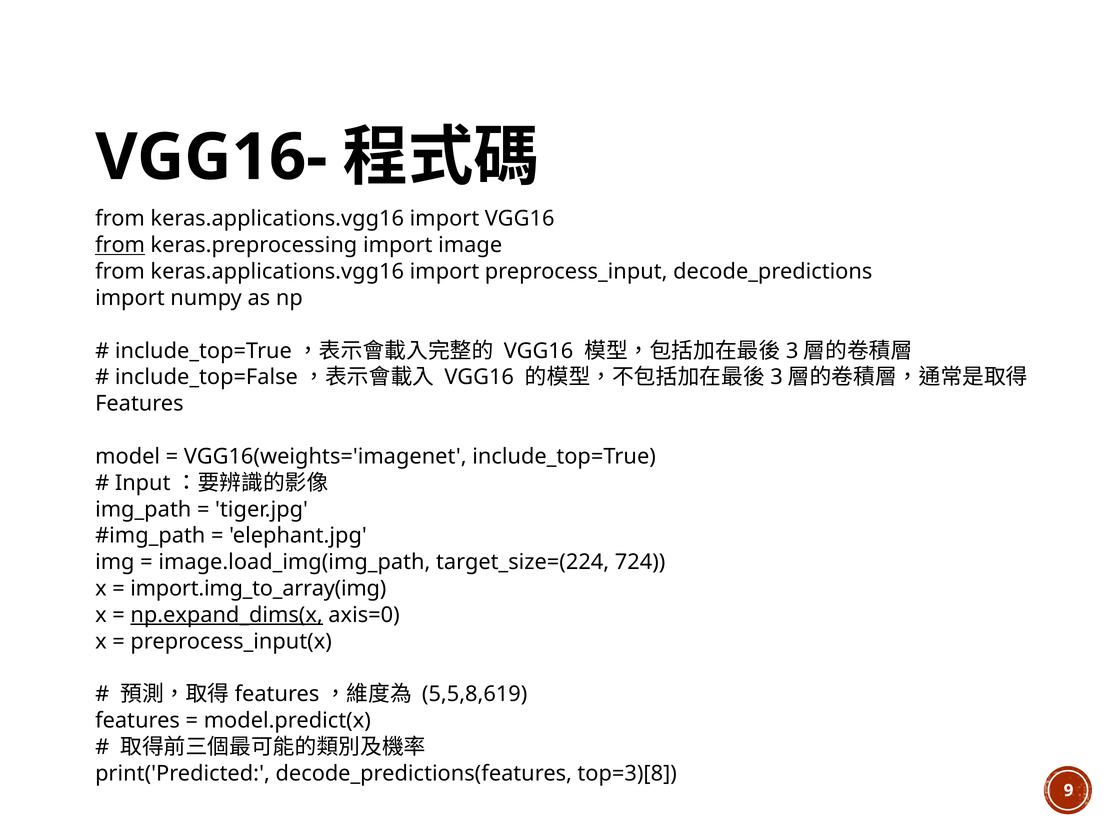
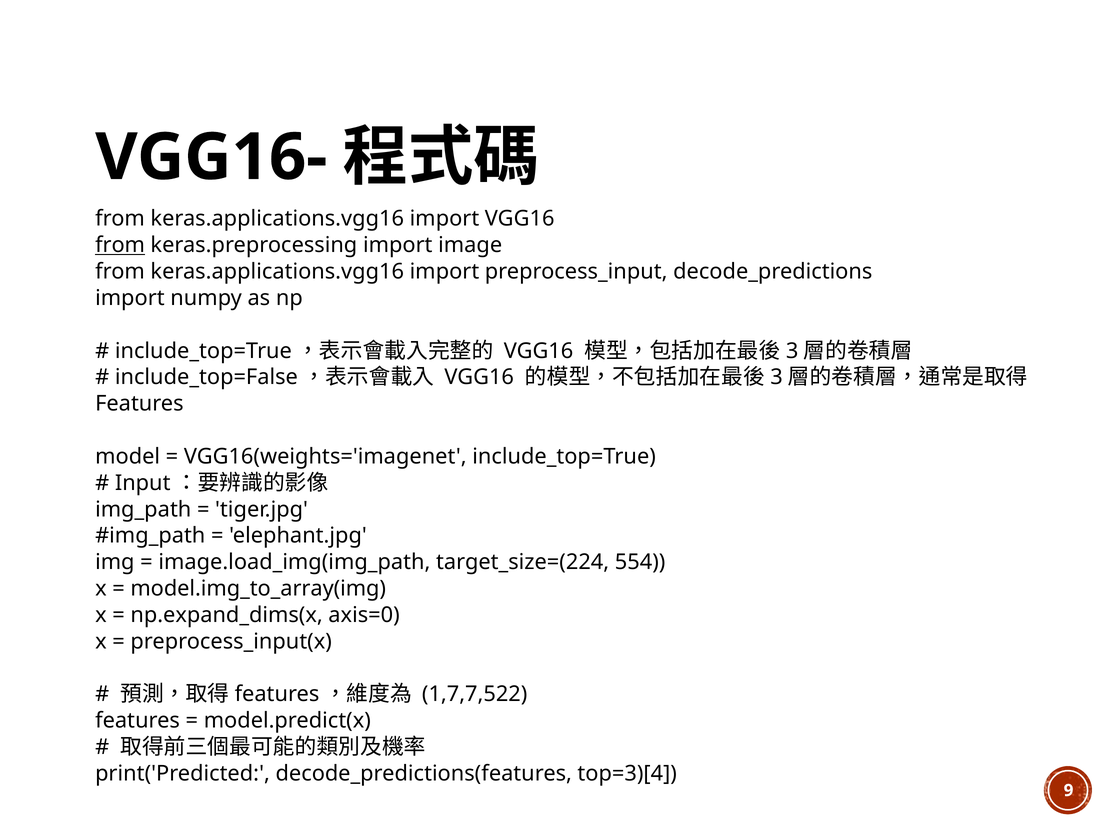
724: 724 -> 554
import.img_to_array(img: import.img_to_array(img -> model.img_to_array(img
np.expand_dims(x underline: present -> none
5,5,8,619: 5,5,8,619 -> 1,7,7,522
top=3)[8: top=3)[8 -> top=3)[4
